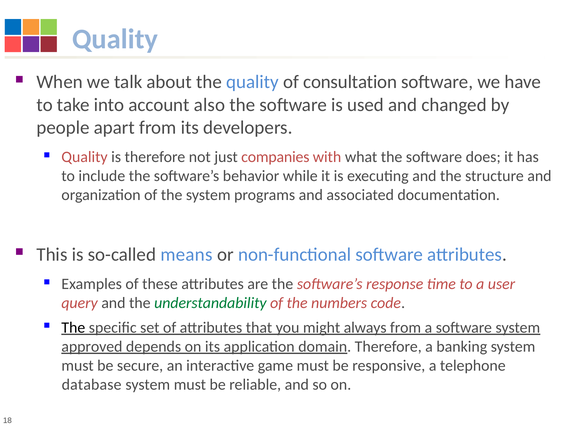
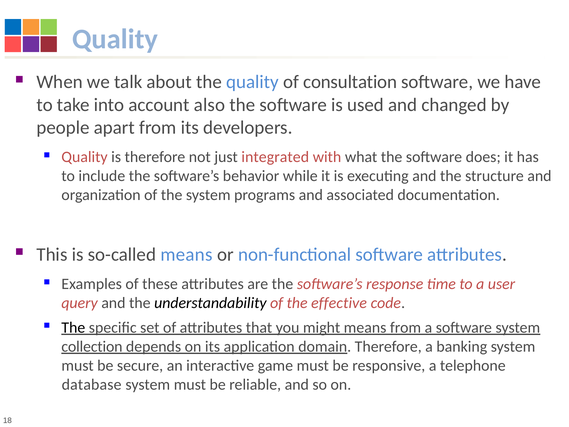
companies: companies -> integrated
understandability colour: green -> black
numbers: numbers -> effective
might always: always -> means
approved: approved -> collection
